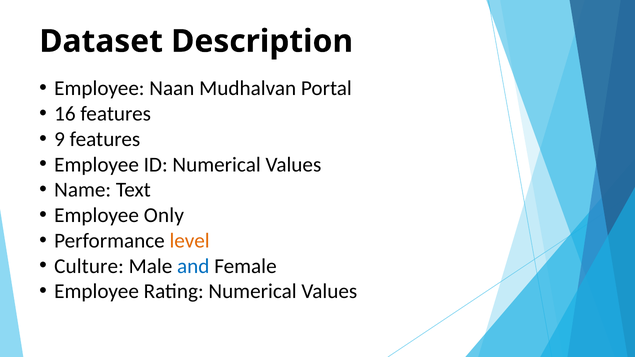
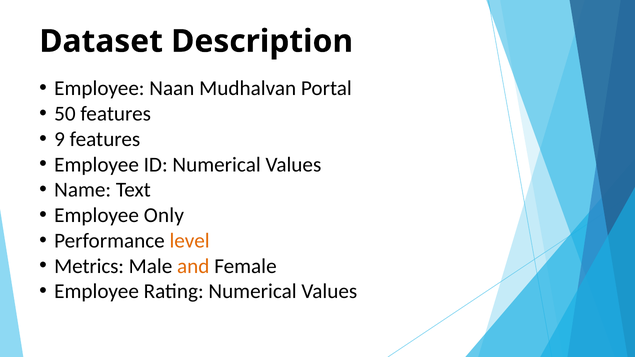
16: 16 -> 50
Culture: Culture -> Metrics
and colour: blue -> orange
